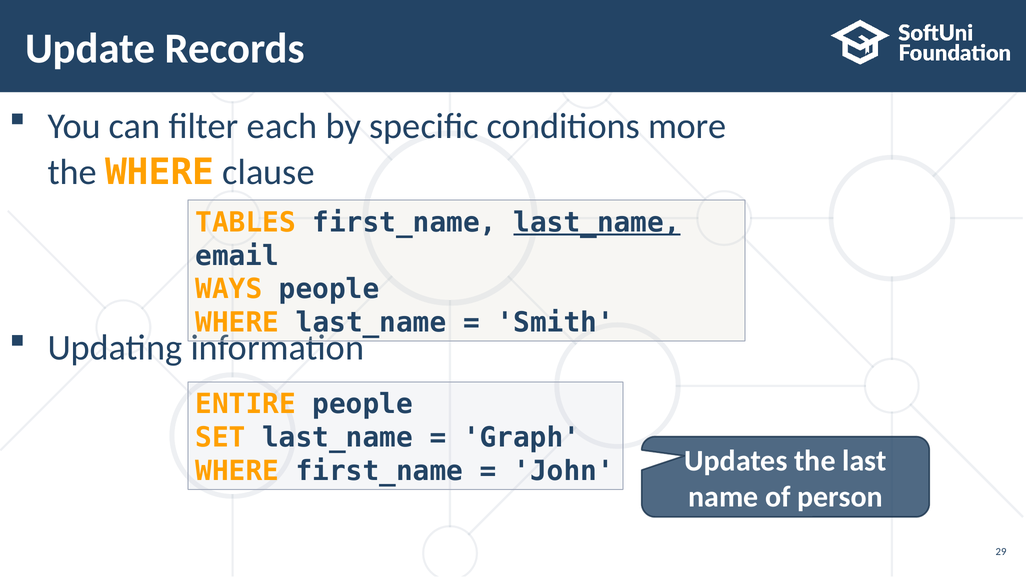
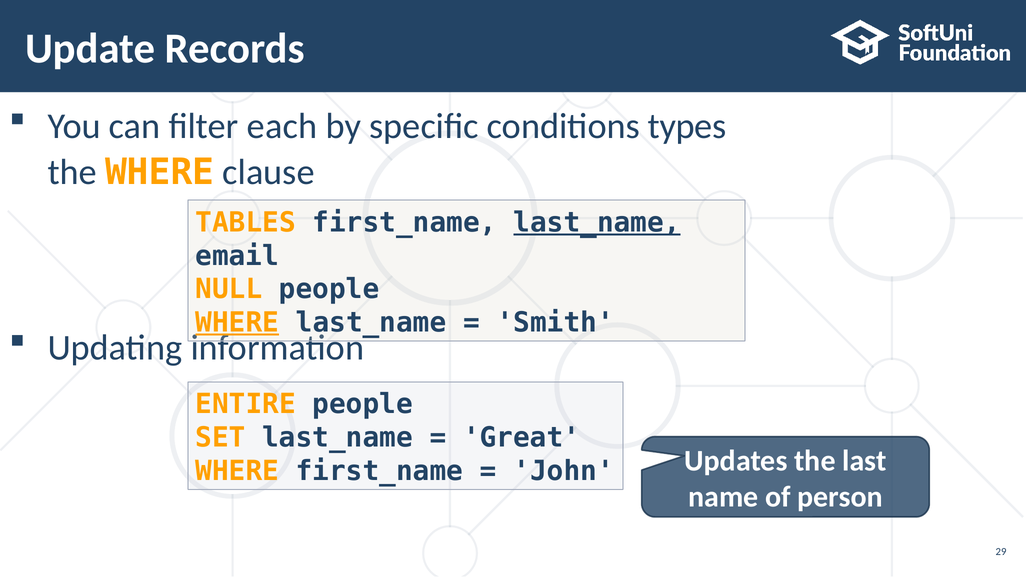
more: more -> types
WAYS: WAYS -> NULL
WHERE at (237, 323) underline: none -> present
Graph: Graph -> Great
